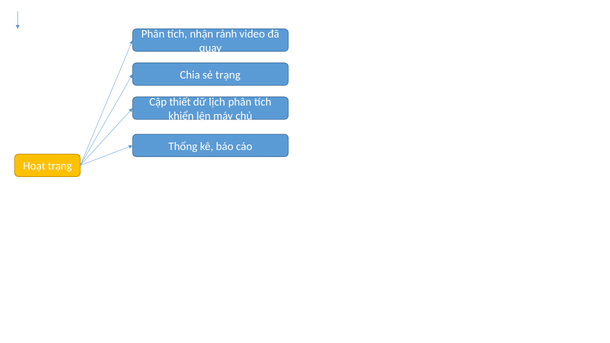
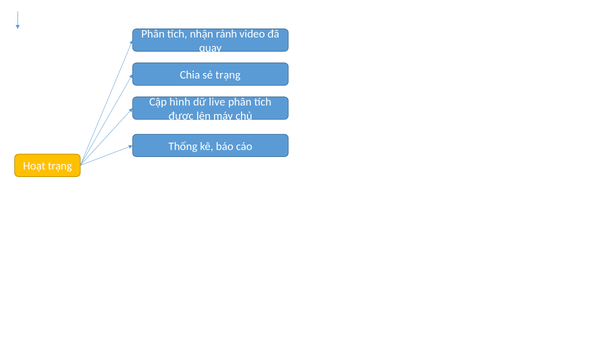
thiết: thiết -> hình
lịch: lịch -> live
khiển: khiển -> được
